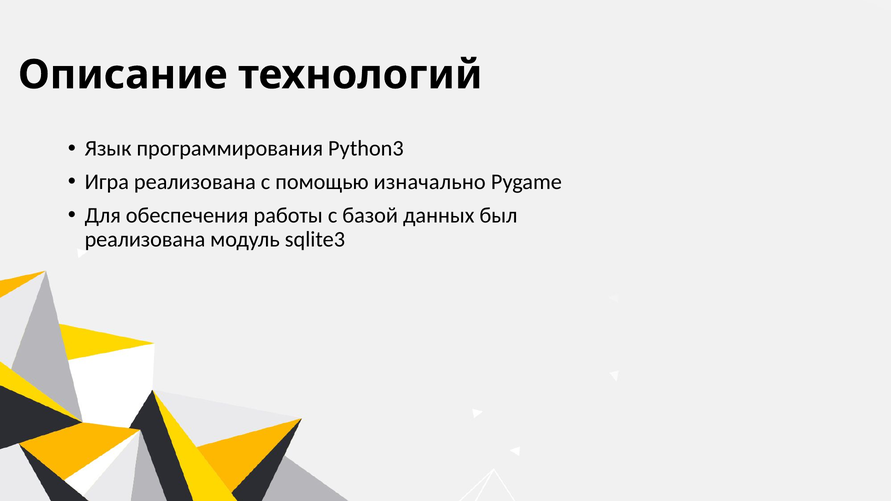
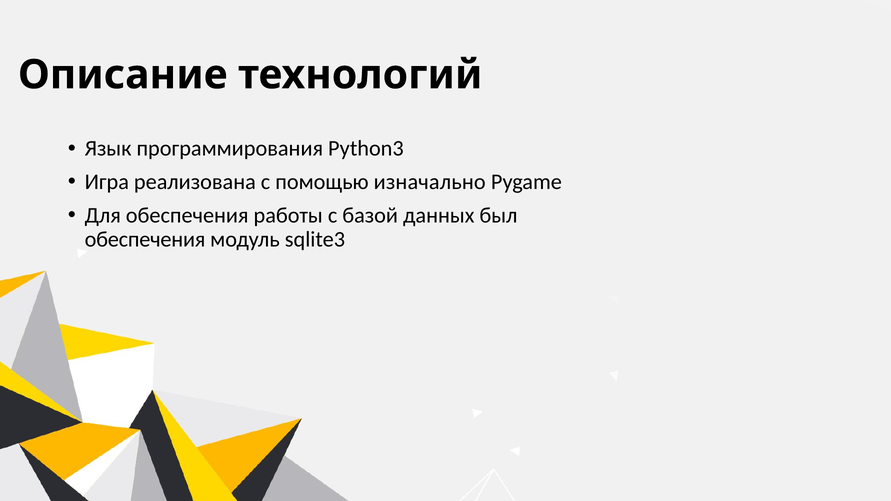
реализована at (145, 239): реализована -> обеспечения
